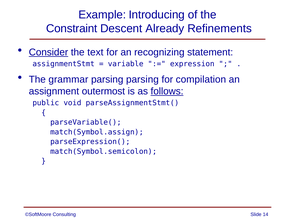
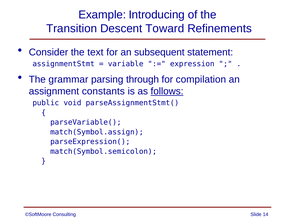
Constraint: Constraint -> Transition
Already: Already -> Toward
Consider underline: present -> none
recognizing: recognizing -> subsequent
parsing parsing: parsing -> through
outermost: outermost -> constants
